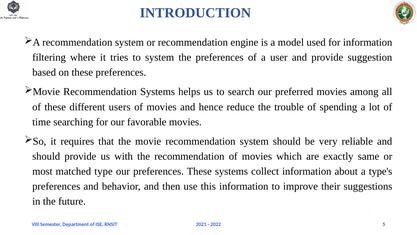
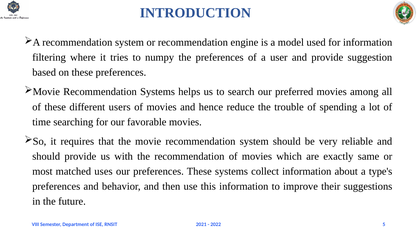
to system: system -> numpy
type: type -> uses
